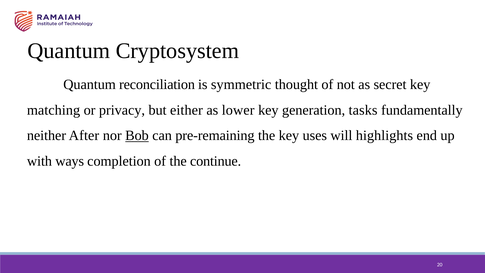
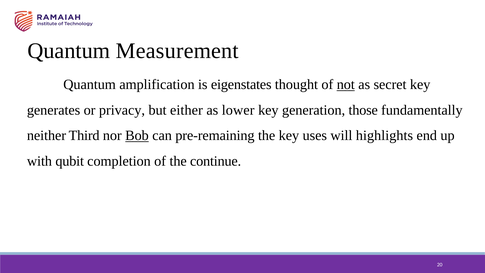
Cryptosystem: Cryptosystem -> Measurement
reconciliation: reconciliation -> amplification
symmetric: symmetric -> eigenstates
not underline: none -> present
matching: matching -> generates
tasks: tasks -> those
After: After -> Third
ways: ways -> qubit
